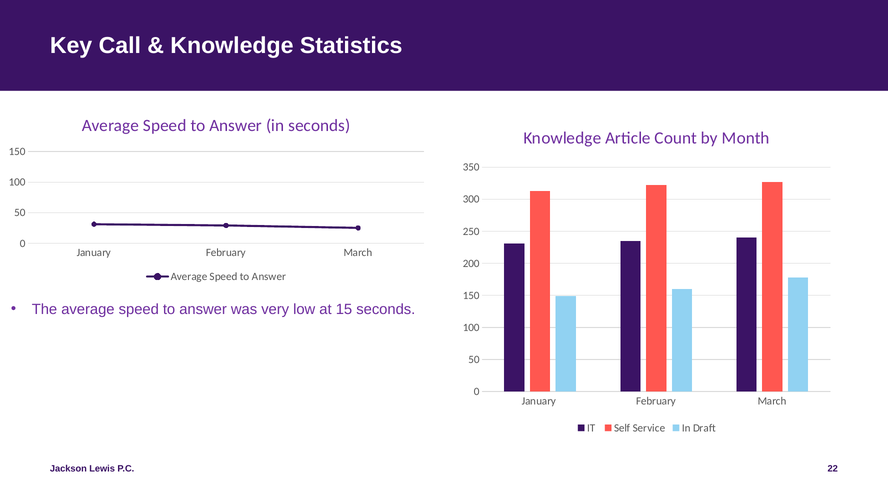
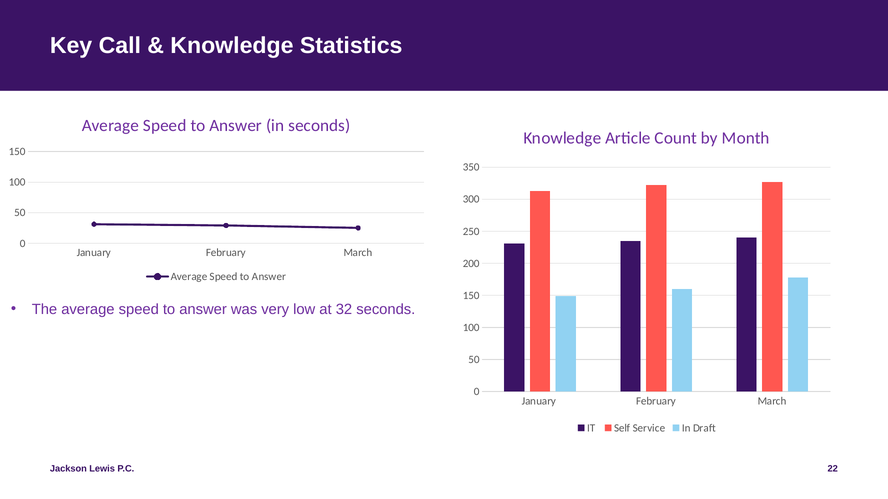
15: 15 -> 32
